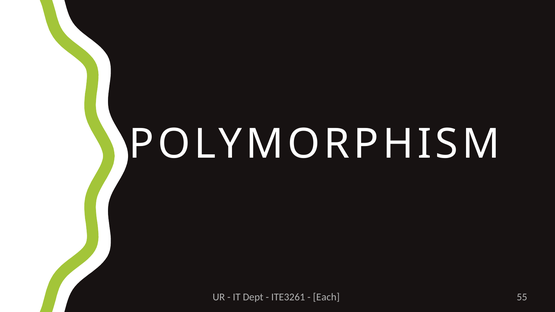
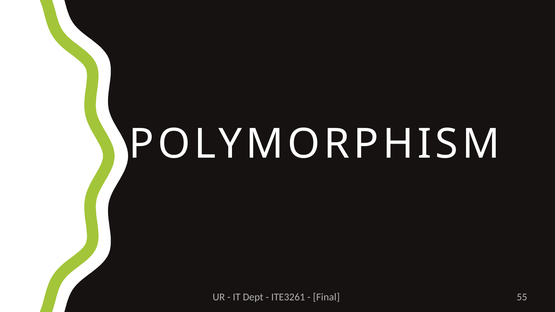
Each: Each -> Final
